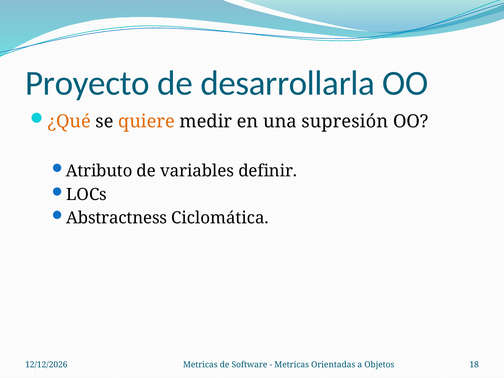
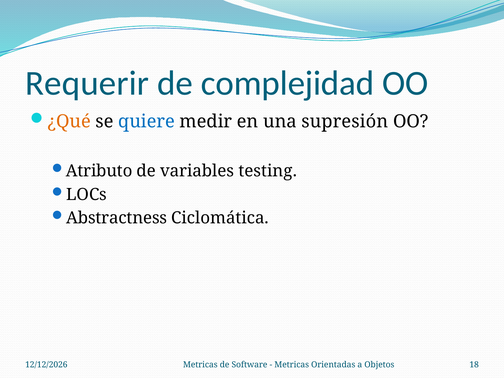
Proyecto: Proyecto -> Requerir
desarrollarla: desarrollarla -> complejidad
quiere colour: orange -> blue
definir: definir -> testing
